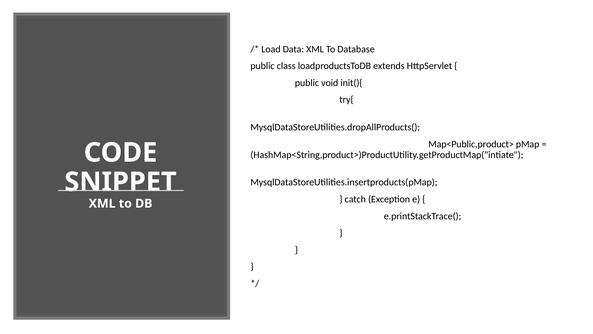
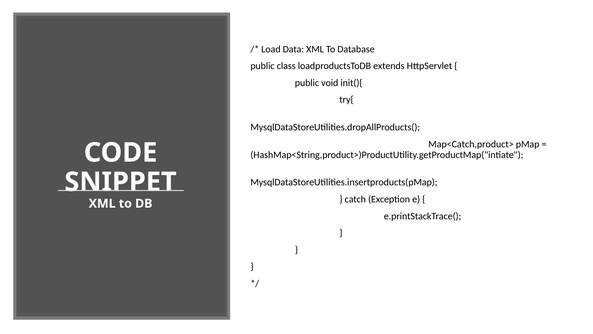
Map<Public,product>: Map<Public,product> -> Map<Catch,product>
